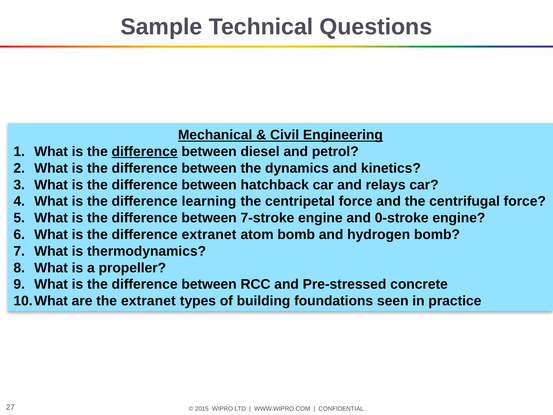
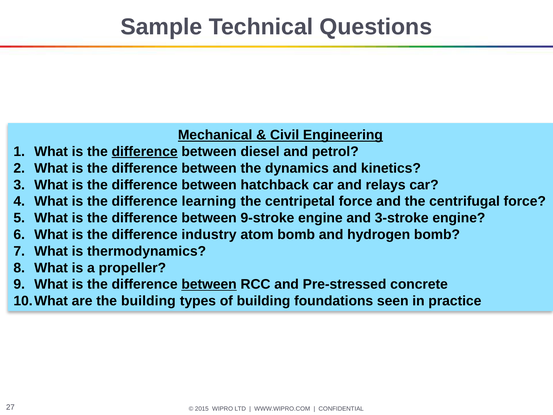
7-stroke: 7-stroke -> 9-stroke
0-stroke: 0-stroke -> 3-stroke
difference extranet: extranet -> industry
between at (209, 284) underline: none -> present
the extranet: extranet -> building
